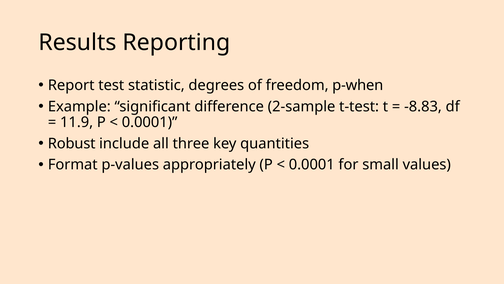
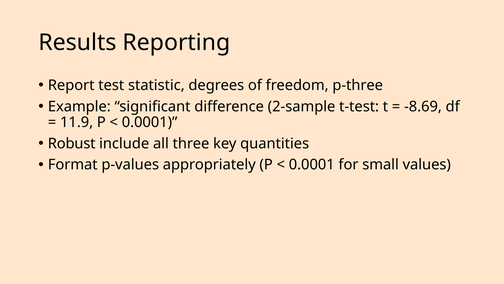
p-when: p-when -> p-three
-8.83: -8.83 -> -8.69
